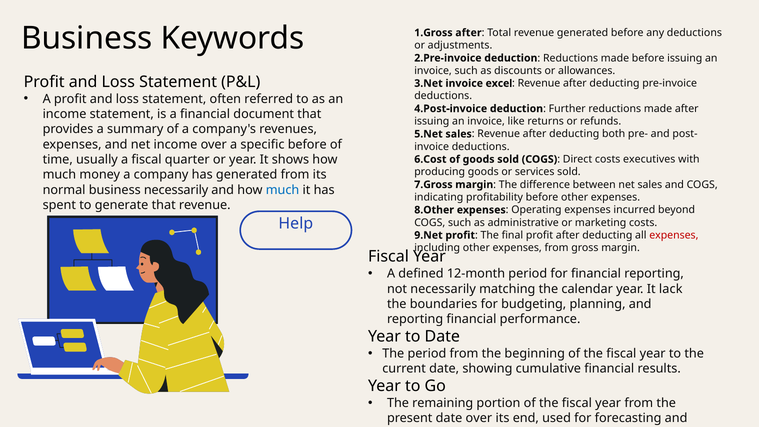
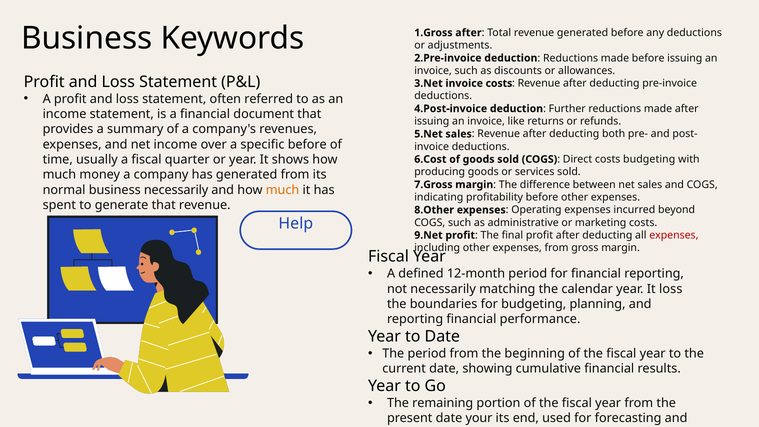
invoice excel: excel -> costs
costs executives: executives -> budgeting
much at (283, 190) colour: blue -> orange
It lack: lack -> loss
date over: over -> your
